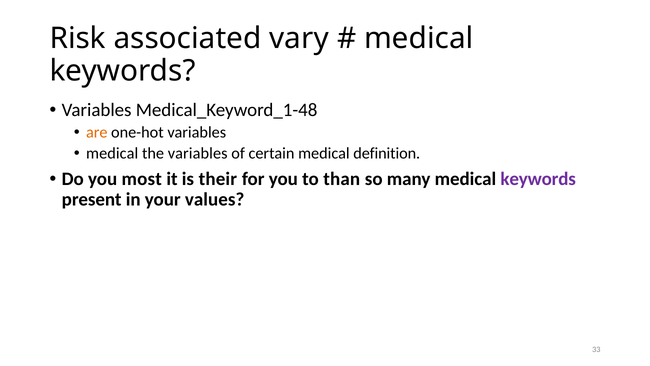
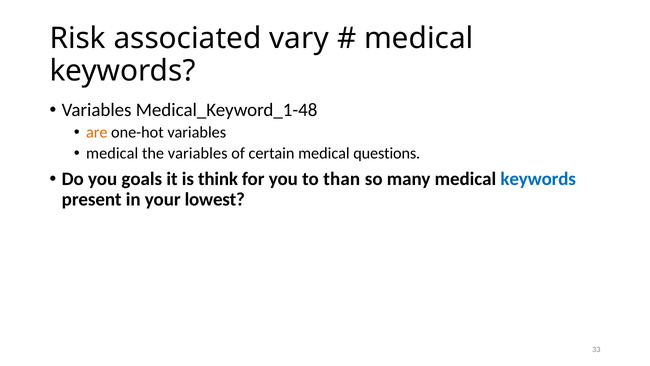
definition: definition -> questions
most: most -> goals
their: their -> think
keywords at (538, 179) colour: purple -> blue
values: values -> lowest
